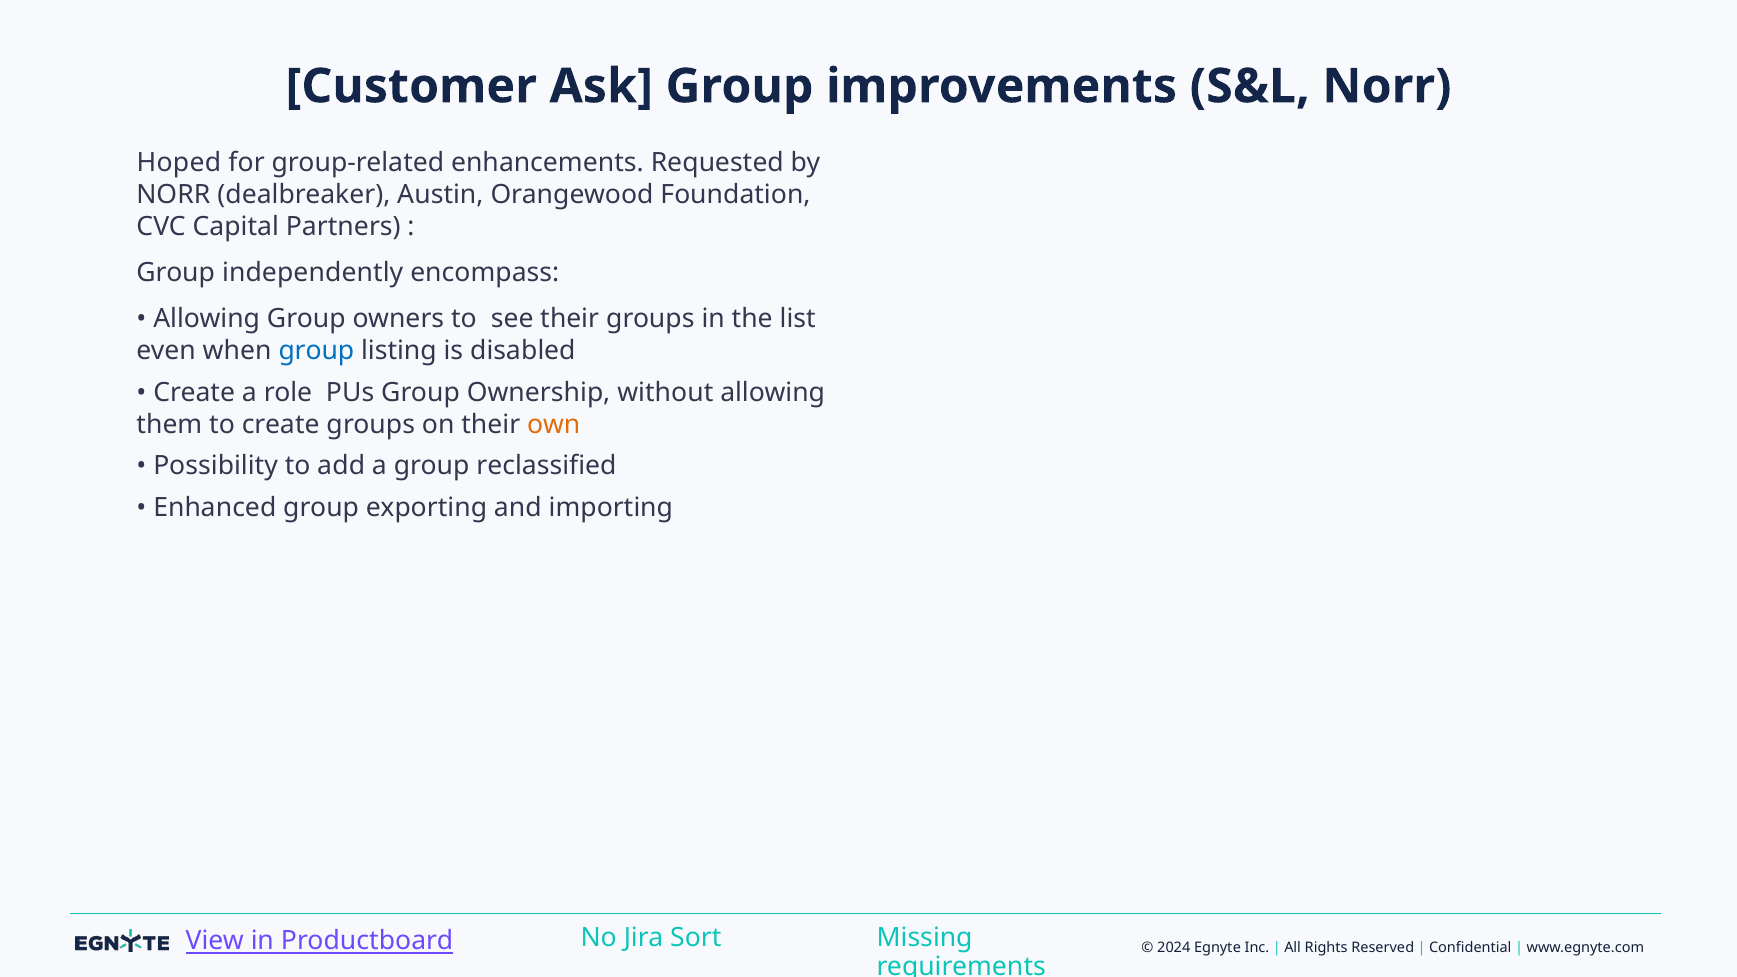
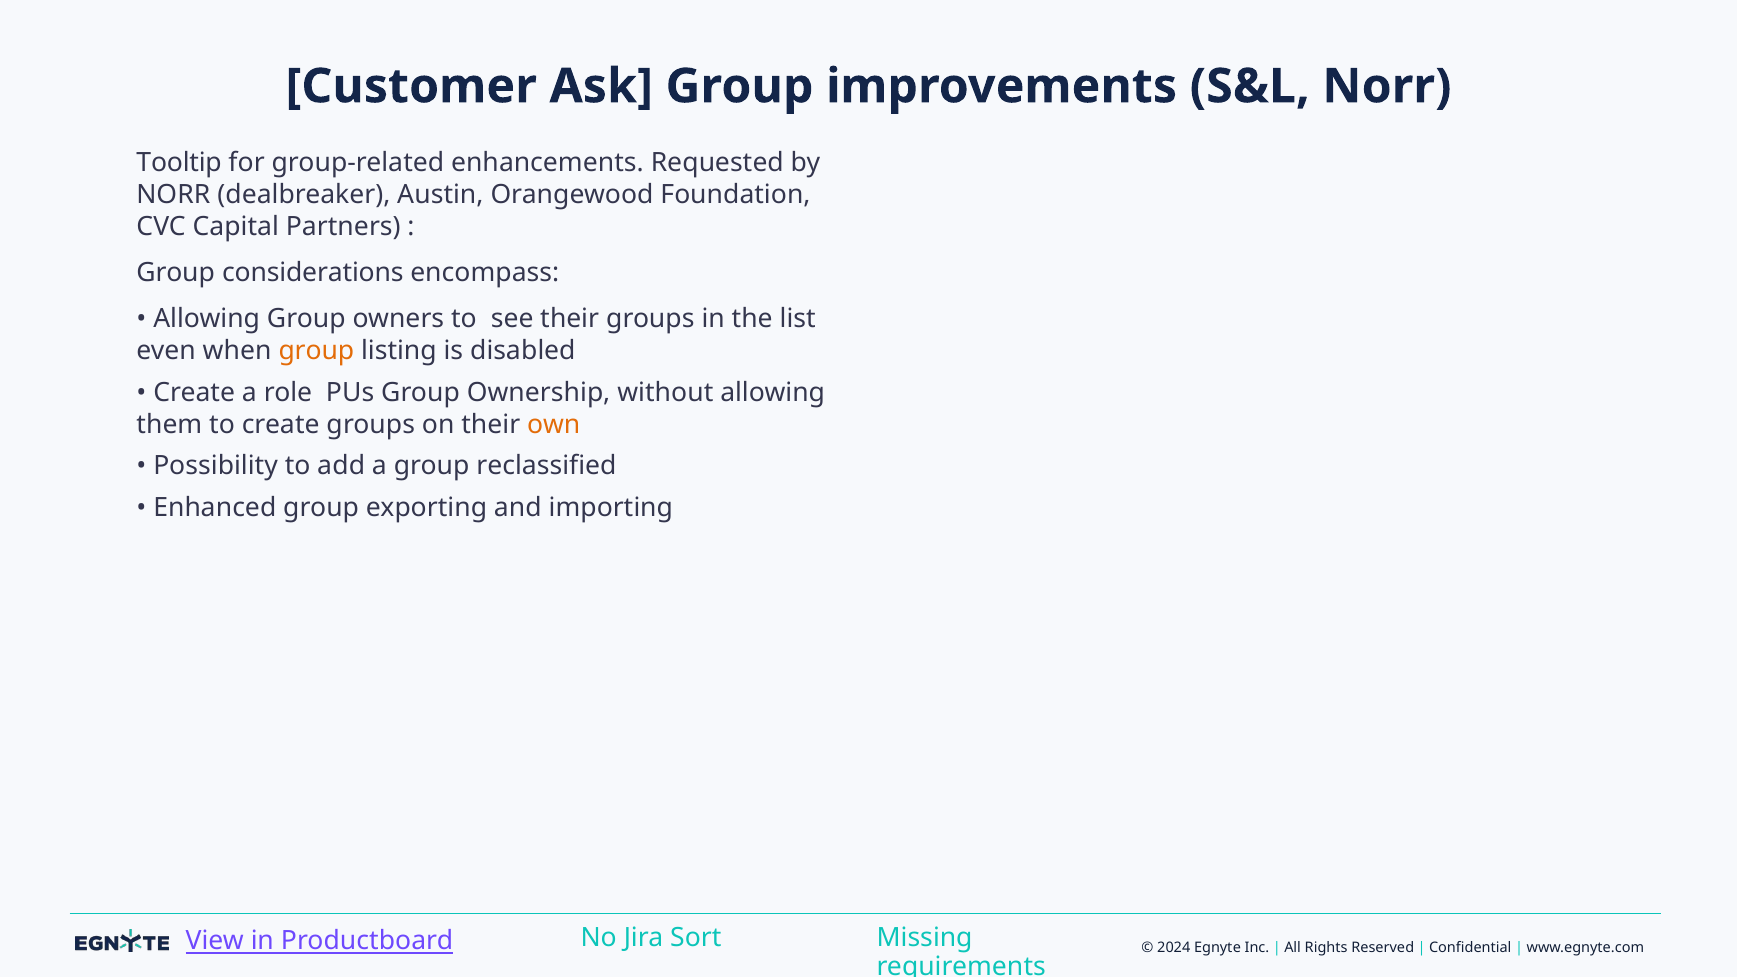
Hoped: Hoped -> Tooltip
independently: independently -> considerations
group at (316, 351) colour: blue -> orange
